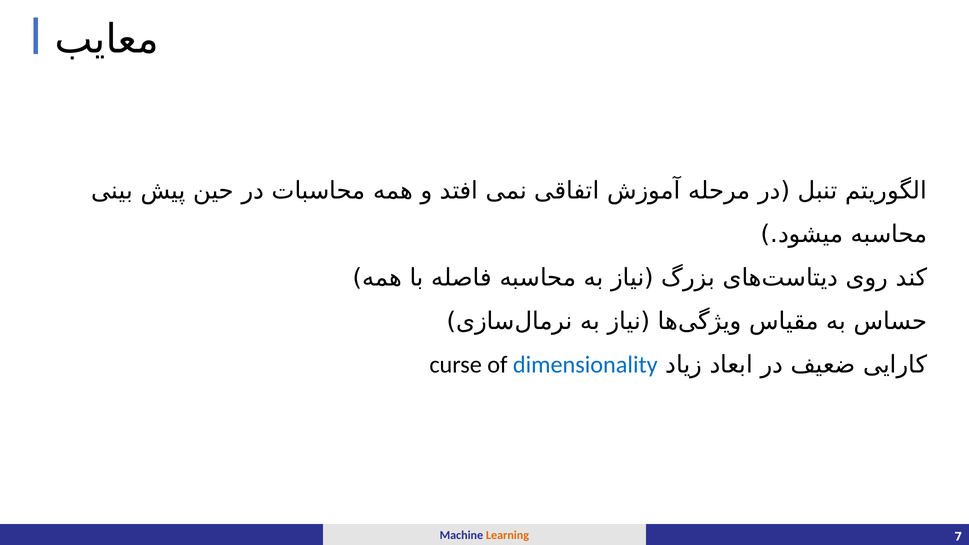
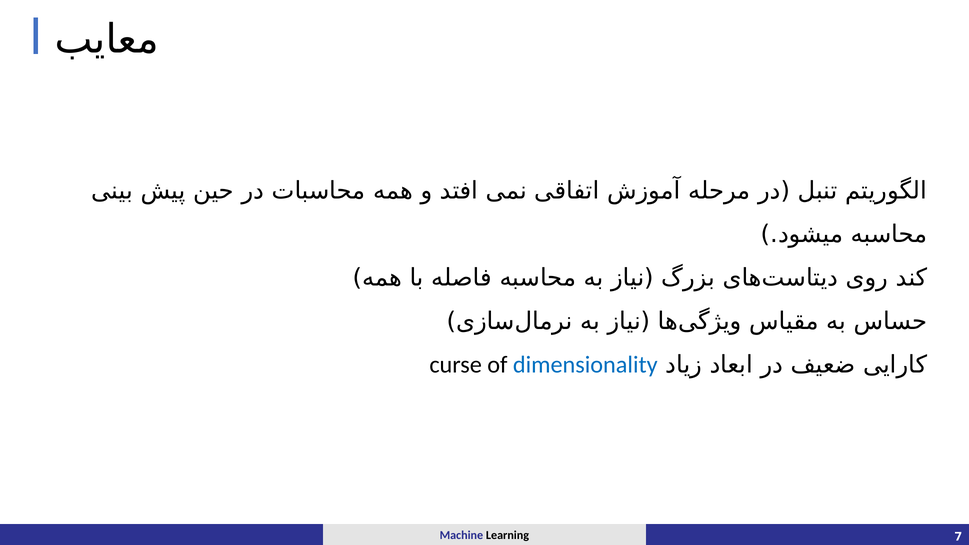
Learning colour: orange -> black
